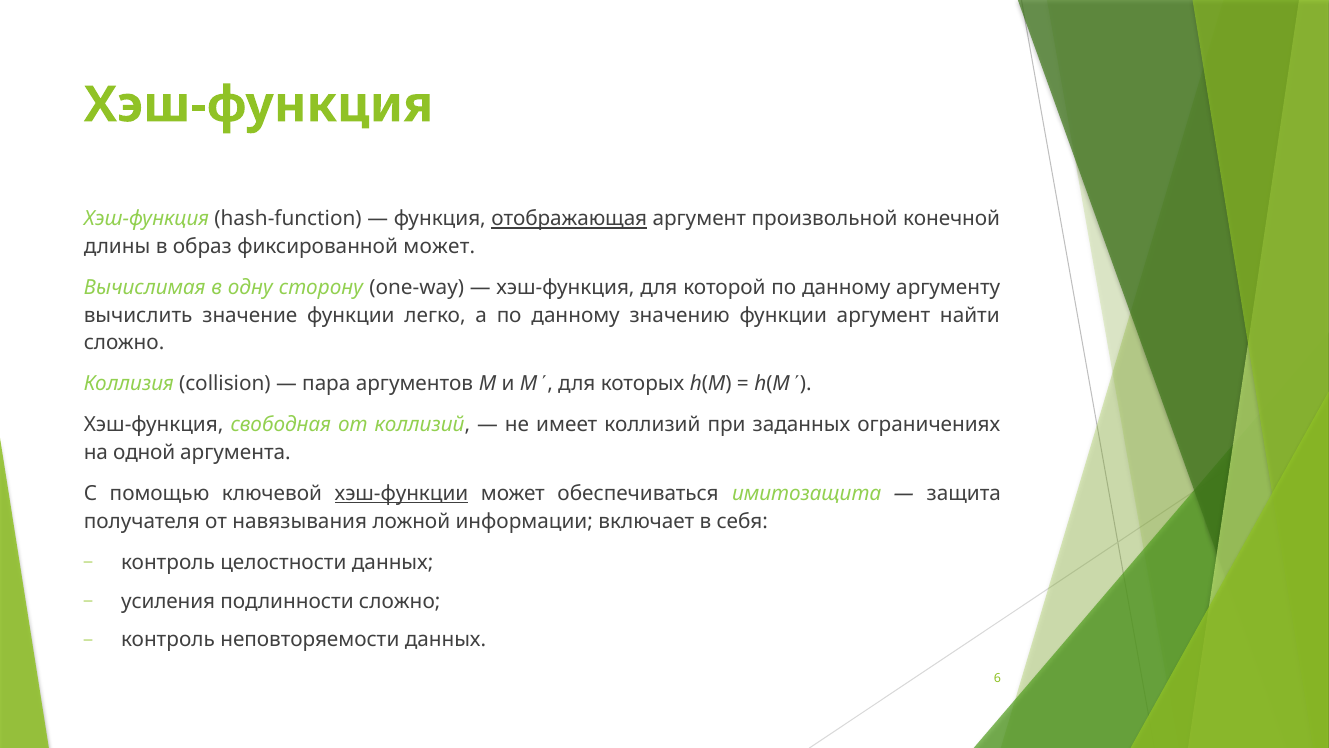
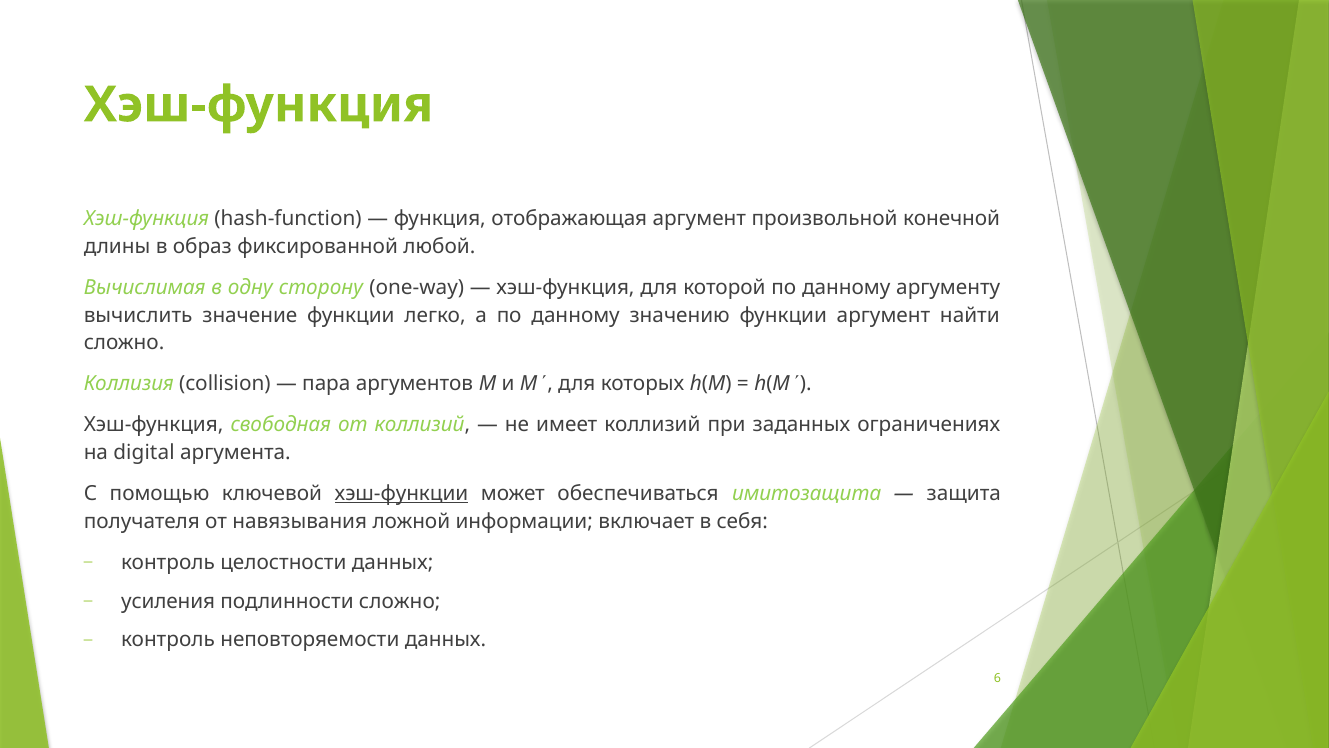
отображающая underline: present -> none
фиксированной может: может -> любой
одной: одной -> digital
